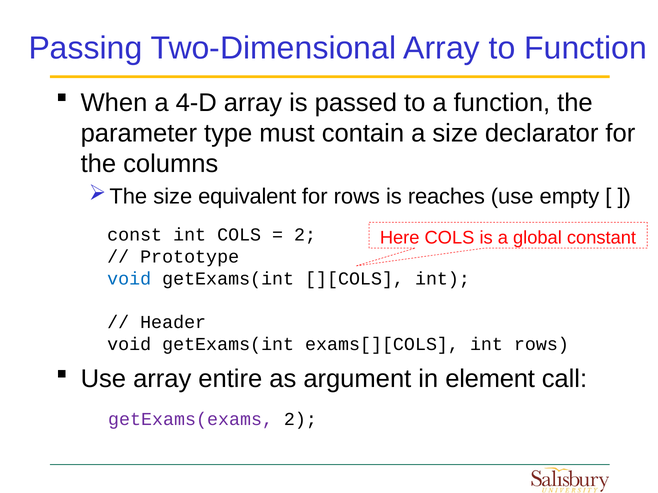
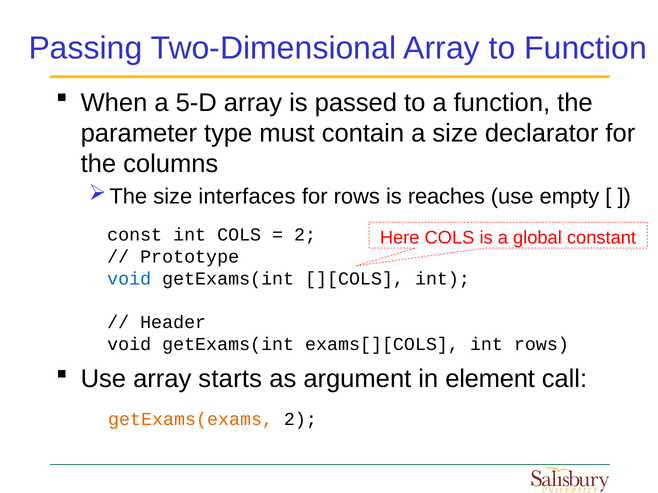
4-D: 4-D -> 5-D
equivalent: equivalent -> interfaces
entire: entire -> starts
getExams(exams colour: purple -> orange
